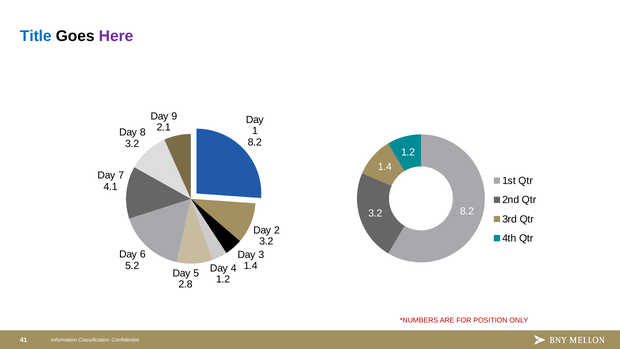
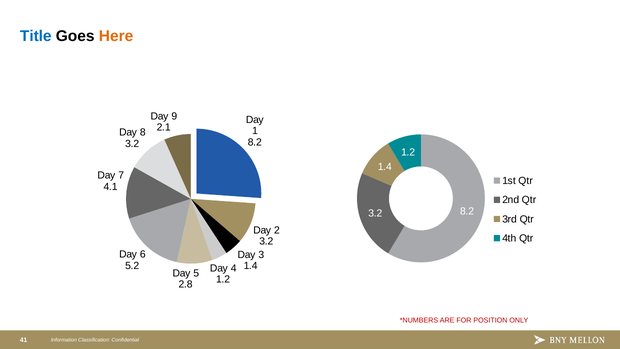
Here colour: purple -> orange
